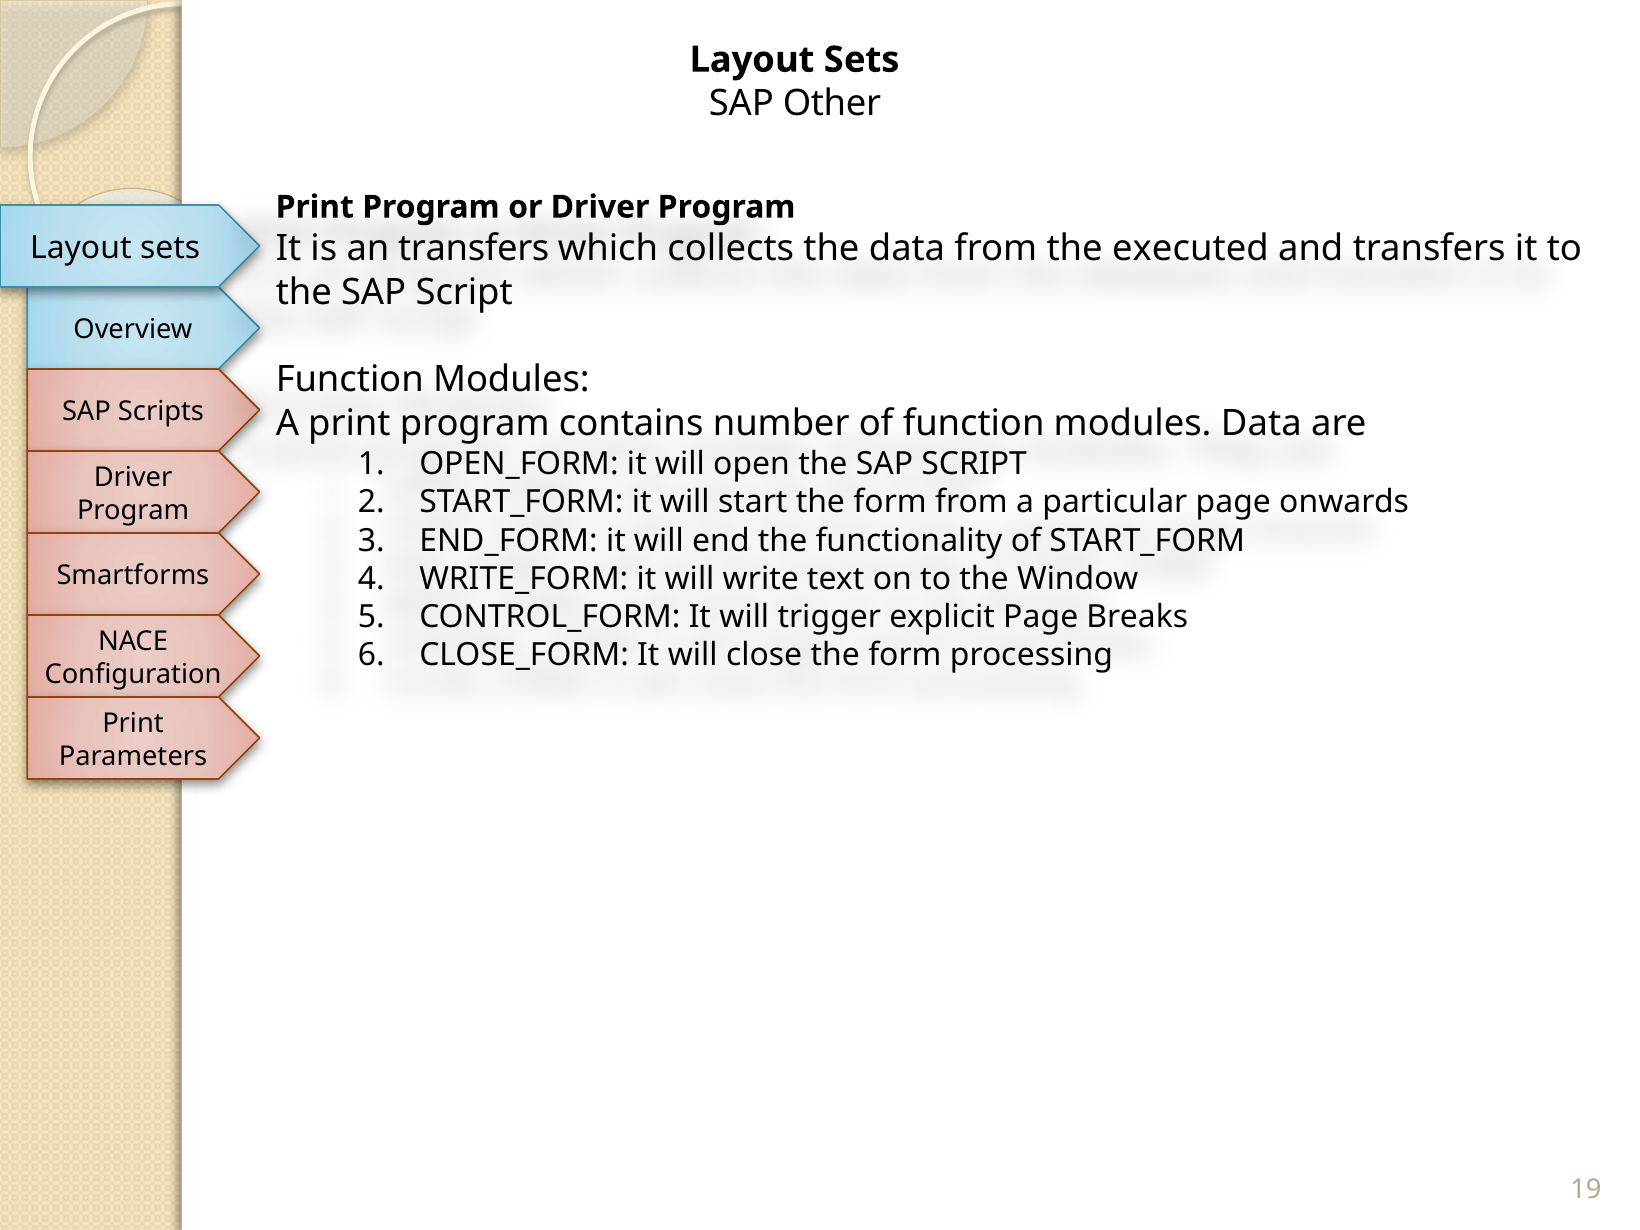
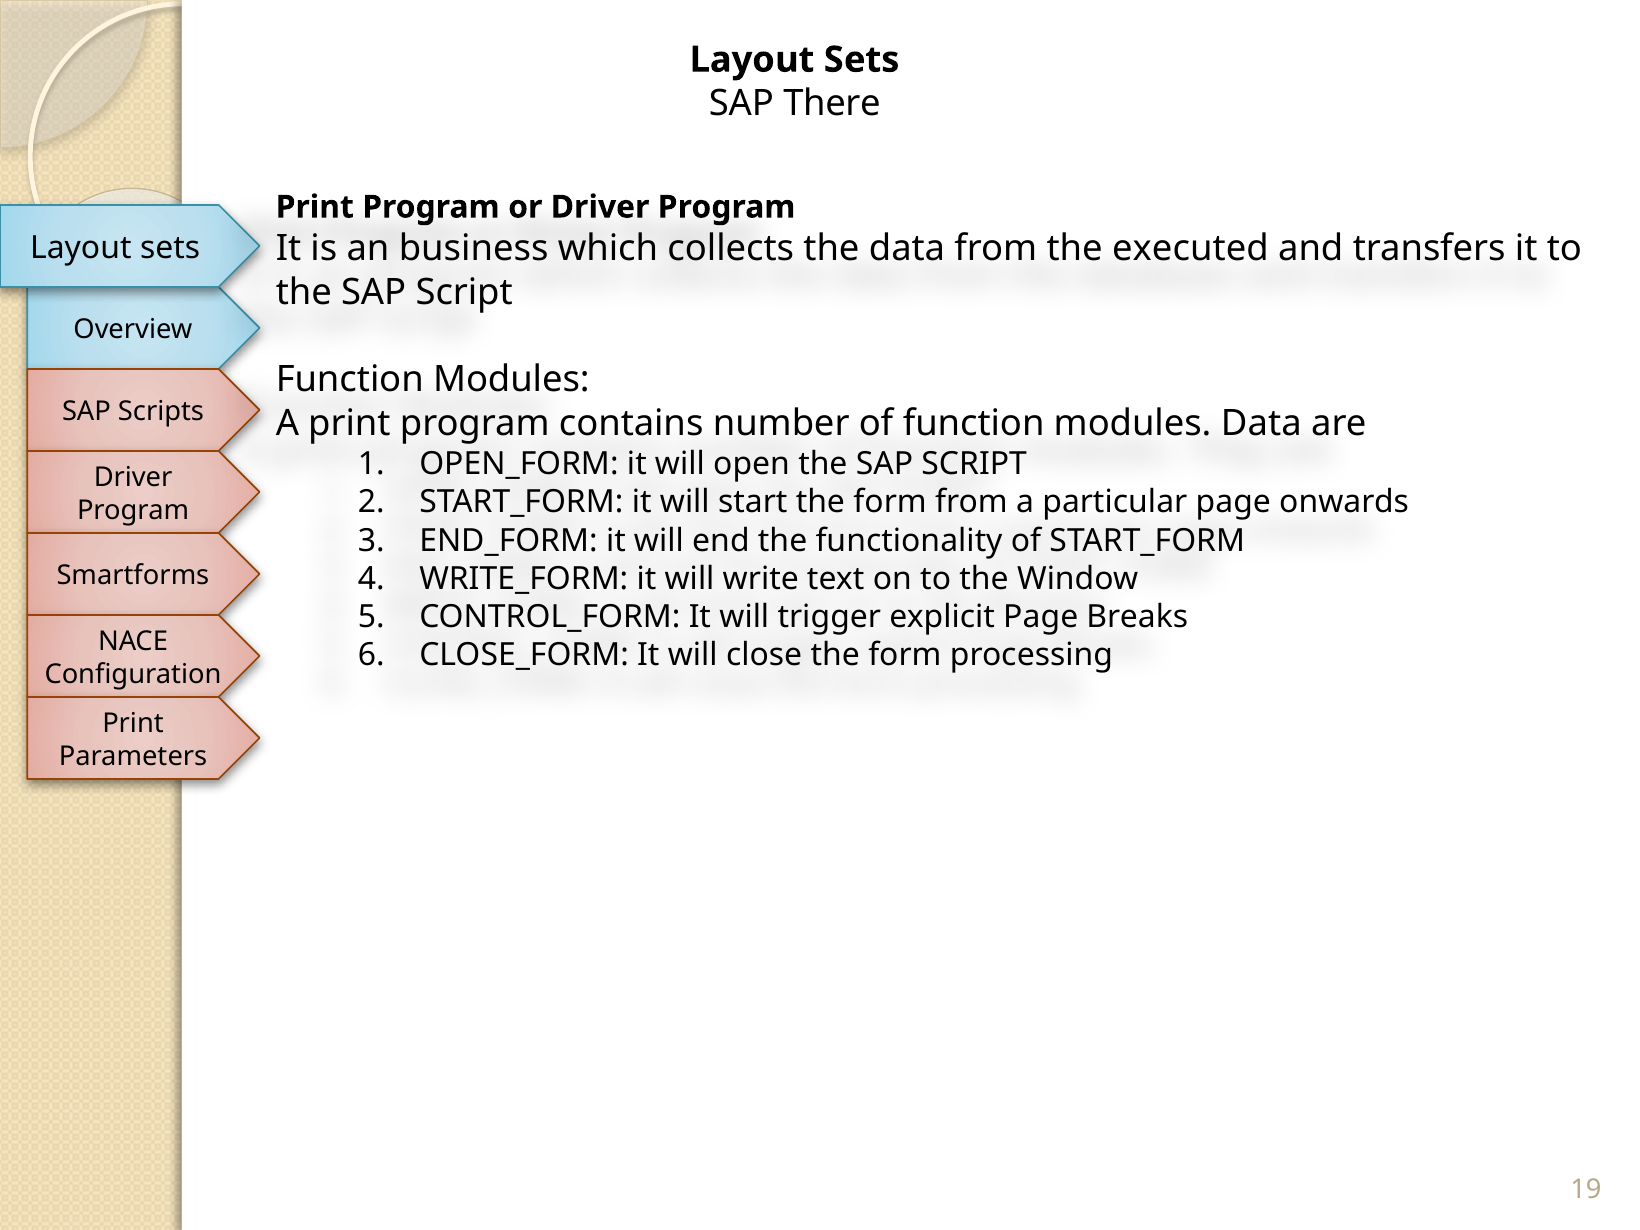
Other: Other -> There
an transfers: transfers -> business
